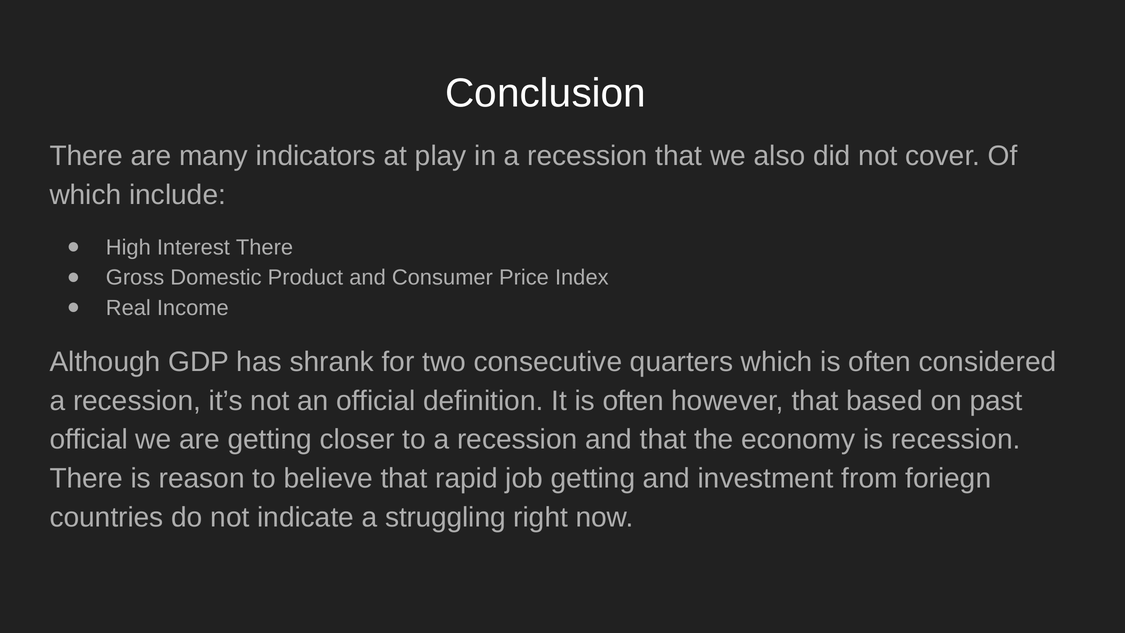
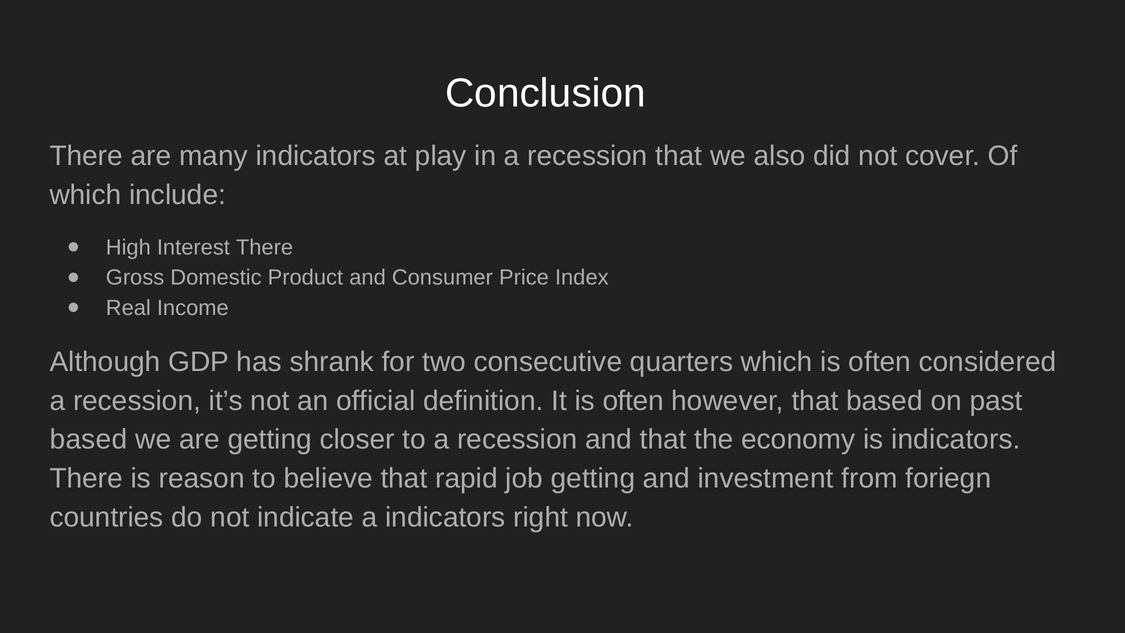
official at (89, 440): official -> based
is recession: recession -> indicators
a struggling: struggling -> indicators
